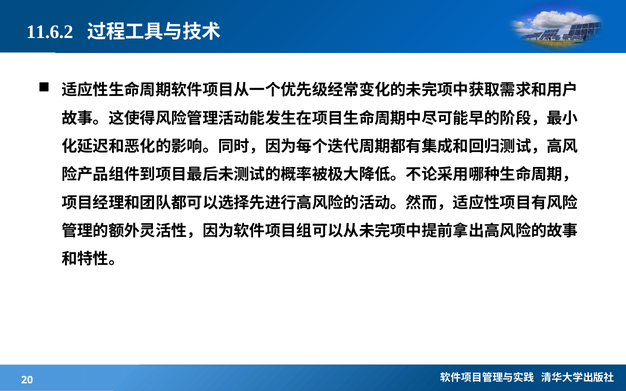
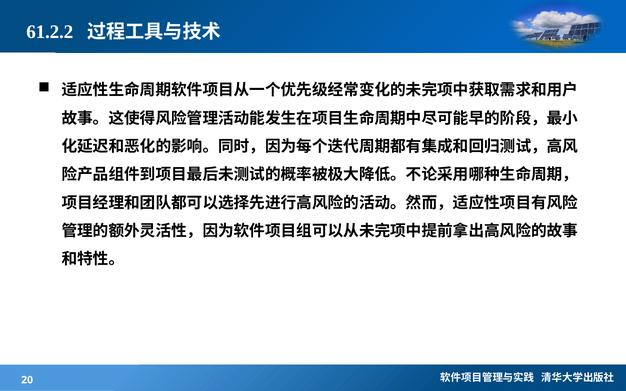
11.6.2: 11.6.2 -> 61.2.2
